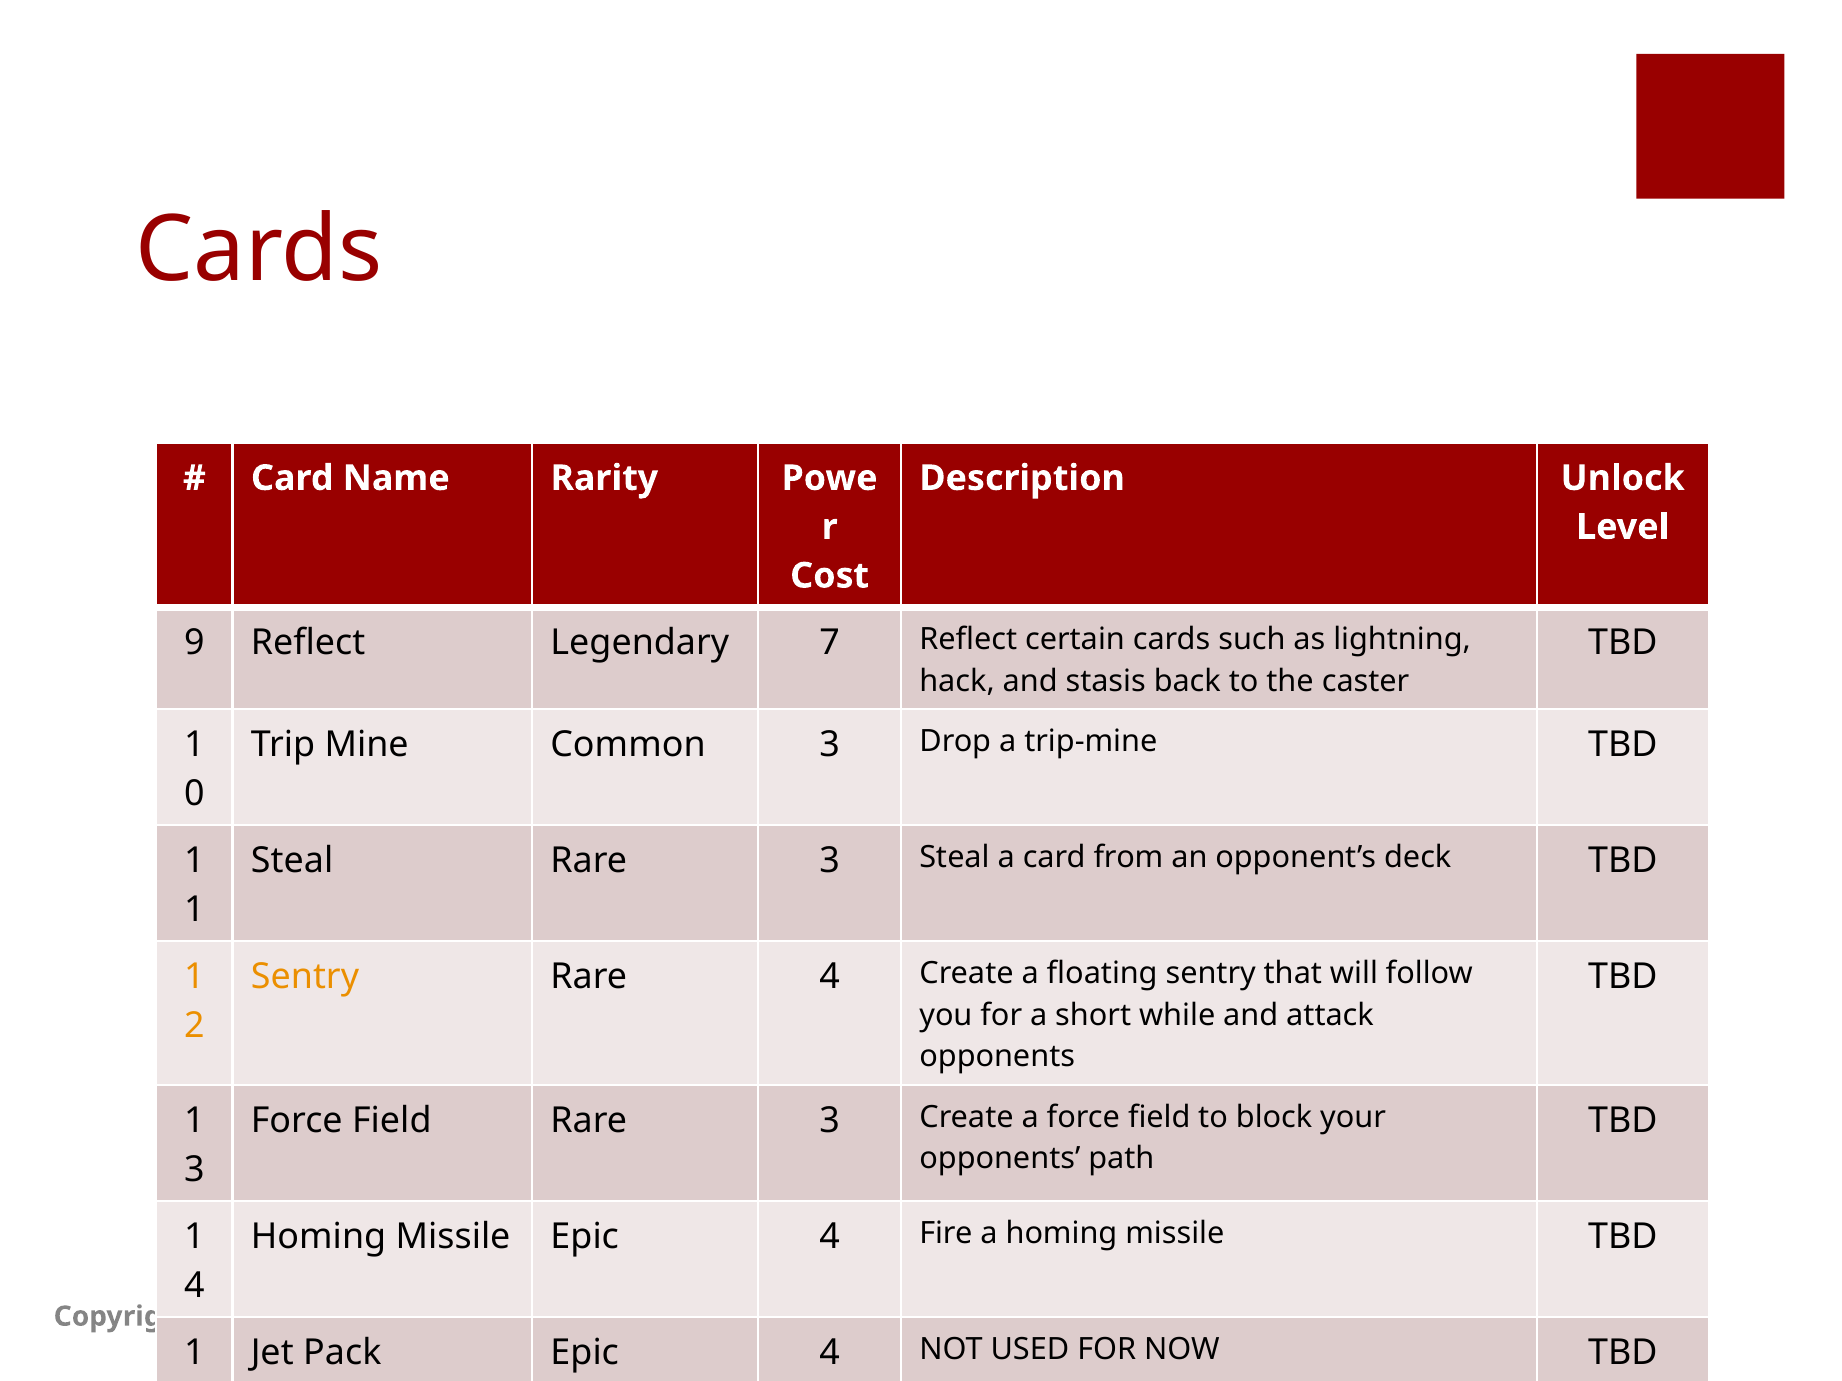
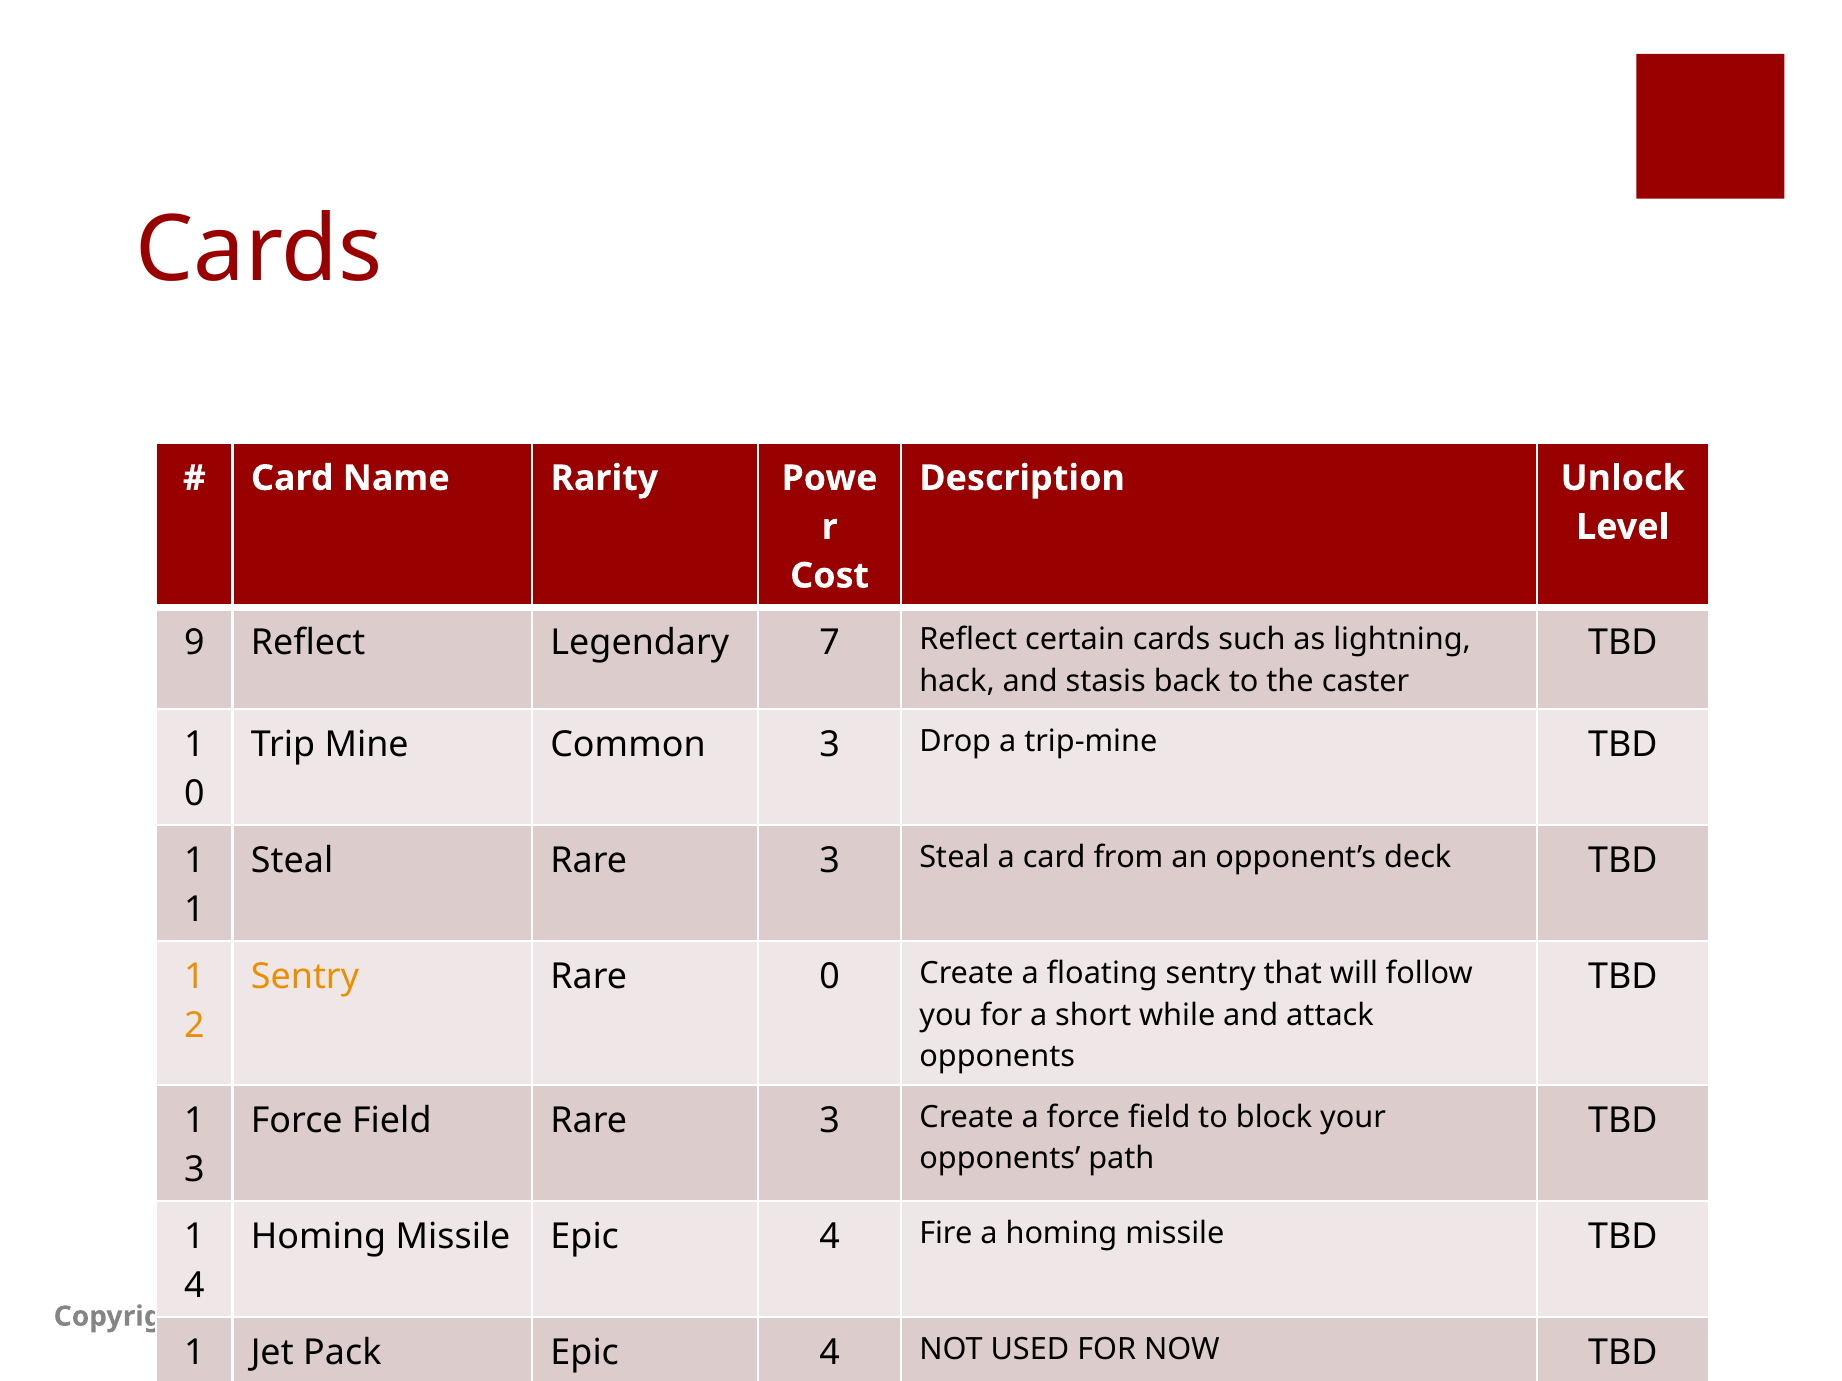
Rare 4: 4 -> 0
